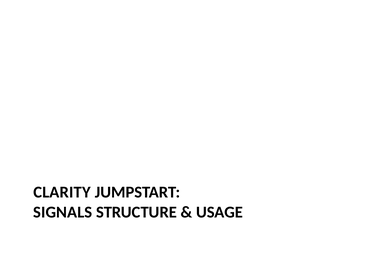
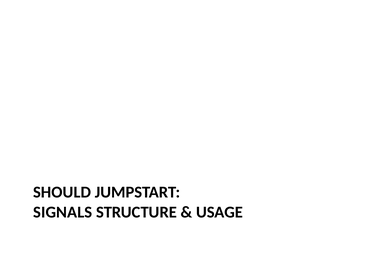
CLARITY: CLARITY -> SHOULD
